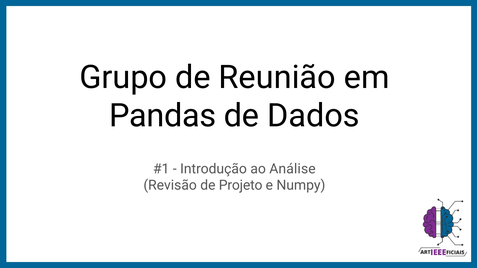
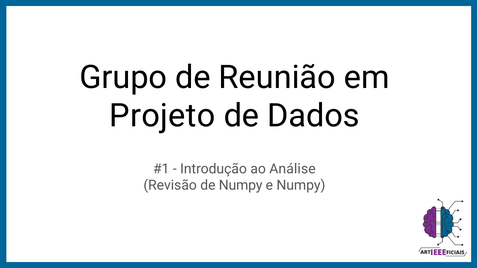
Pandas: Pandas -> Projeto
de Projeto: Projeto -> Numpy
